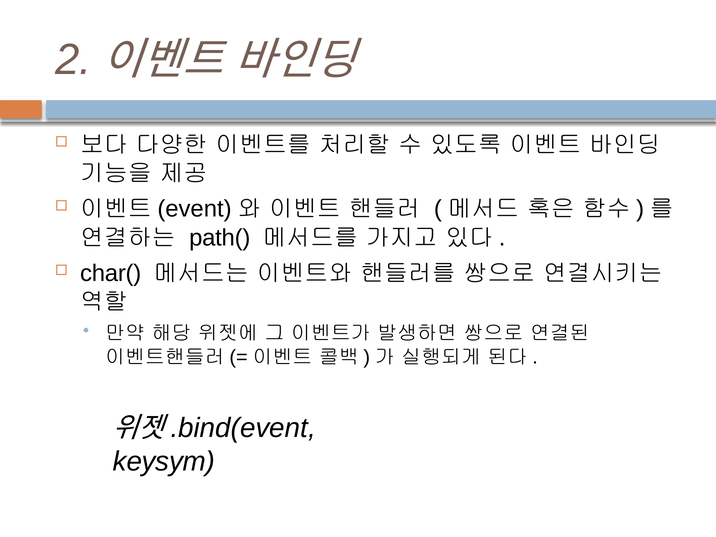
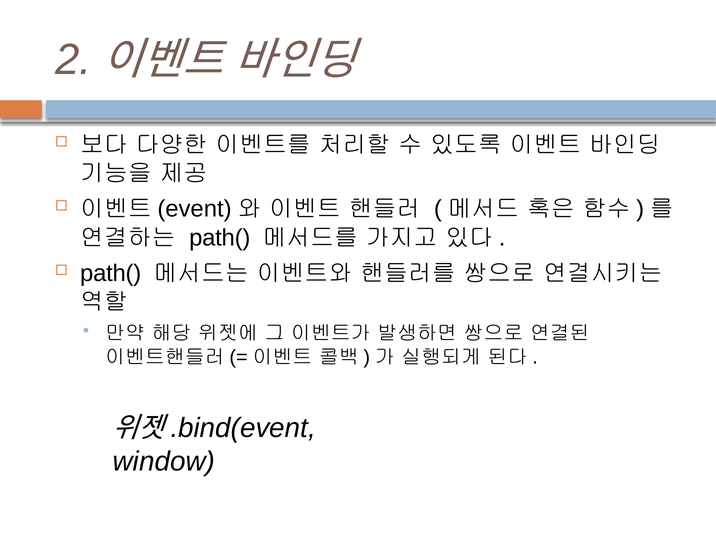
char( at (111, 273): char( -> path(
keysym: keysym -> window
